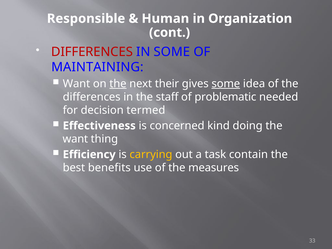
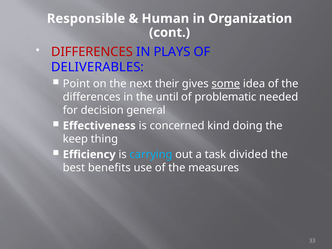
IN SOME: SOME -> PLAYS
MAINTAINING: MAINTAINING -> DELIVERABLES
Want at (76, 84): Want -> Point
the at (118, 84) underline: present -> none
staff: staff -> until
termed: termed -> general
want at (75, 139): want -> keep
carrying colour: yellow -> light blue
contain: contain -> divided
